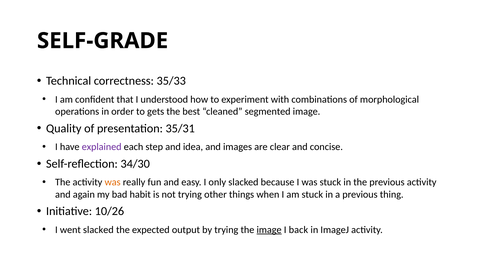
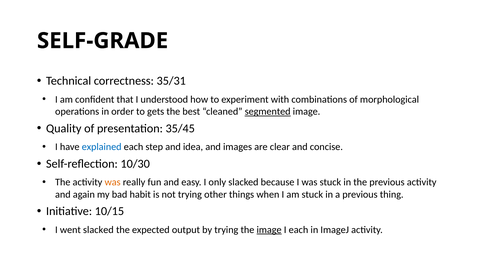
35/33: 35/33 -> 35/31
segmented underline: none -> present
35/31: 35/31 -> 35/45
explained colour: purple -> blue
34/30: 34/30 -> 10/30
10/26: 10/26 -> 10/15
I back: back -> each
